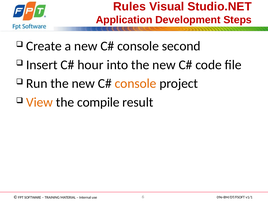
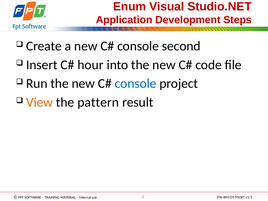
Rules: Rules -> Enum
console at (136, 84) colour: orange -> blue
compile: compile -> pattern
